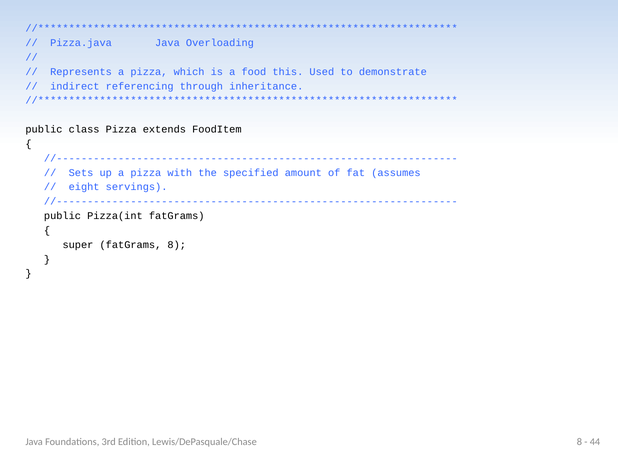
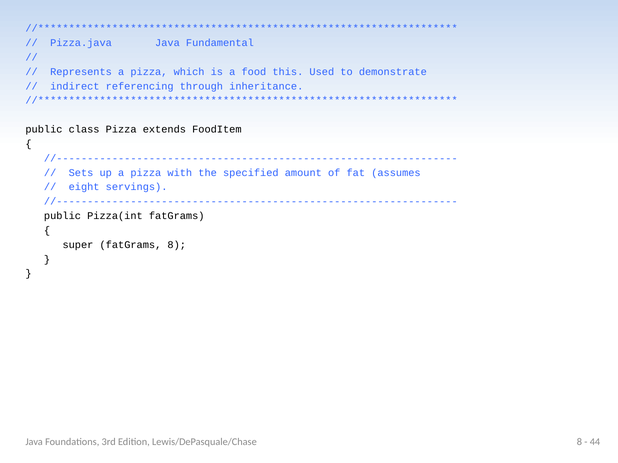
Overloading: Overloading -> Fundamental
